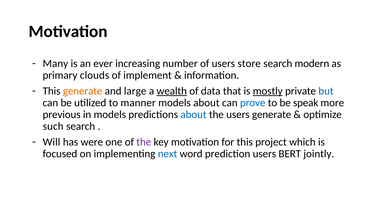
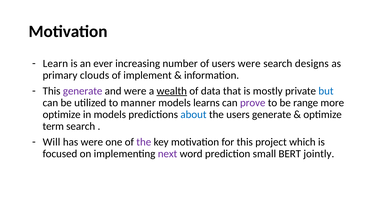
Many: Many -> Learn
users store: store -> were
modern: modern -> designs
generate at (83, 91) colour: orange -> purple
and large: large -> were
mostly underline: present -> none
models about: about -> learns
prove colour: blue -> purple
speak: speak -> range
previous at (62, 114): previous -> optimize
such: such -> term
next colour: blue -> purple
prediction users: users -> small
